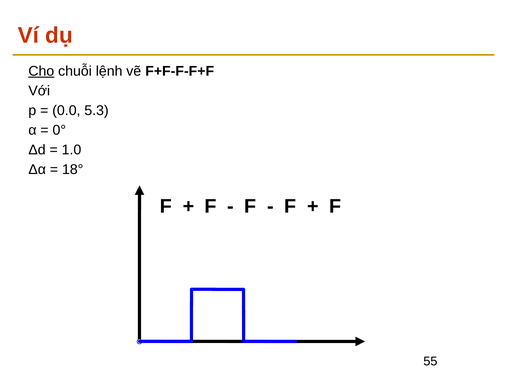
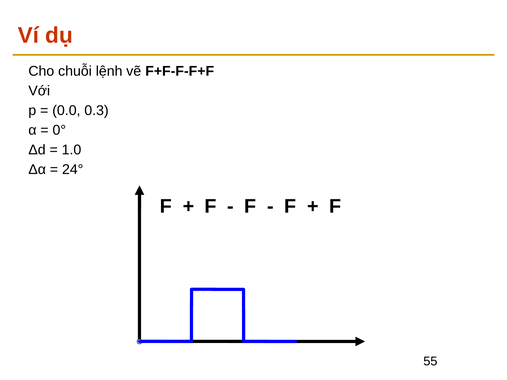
Cho underline: present -> none
5.3: 5.3 -> 0.3
18°: 18° -> 24°
